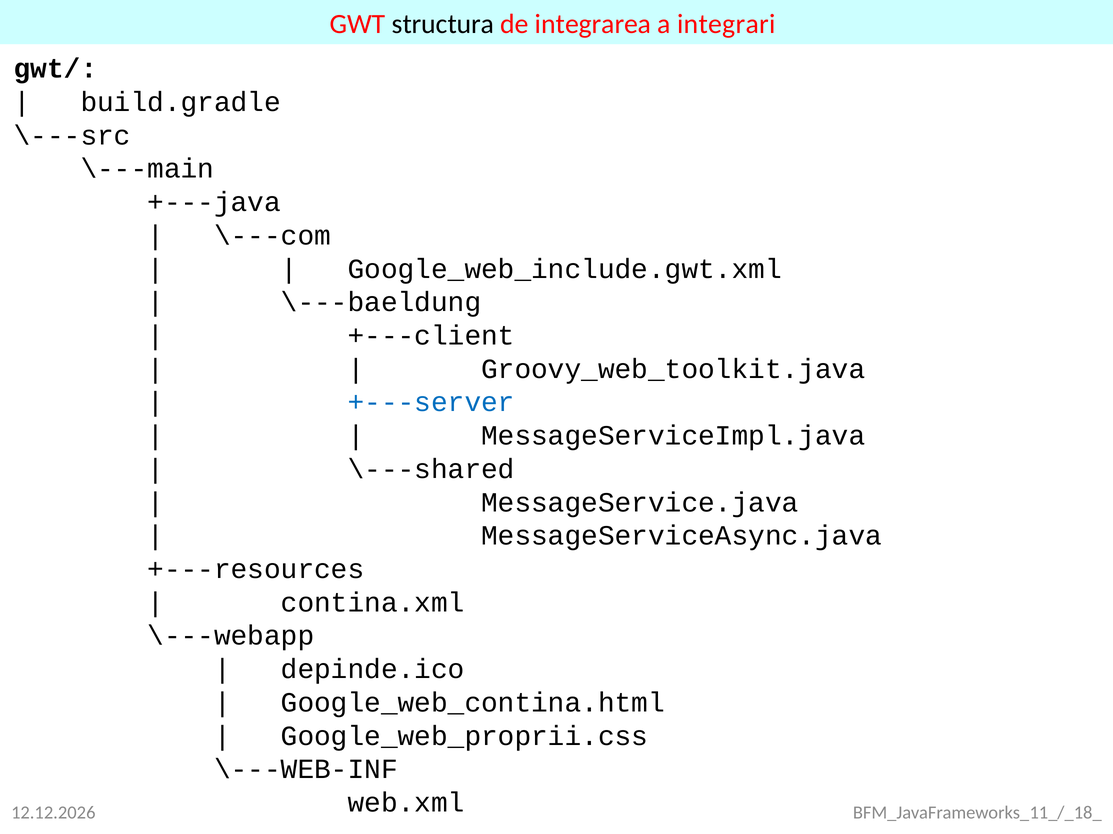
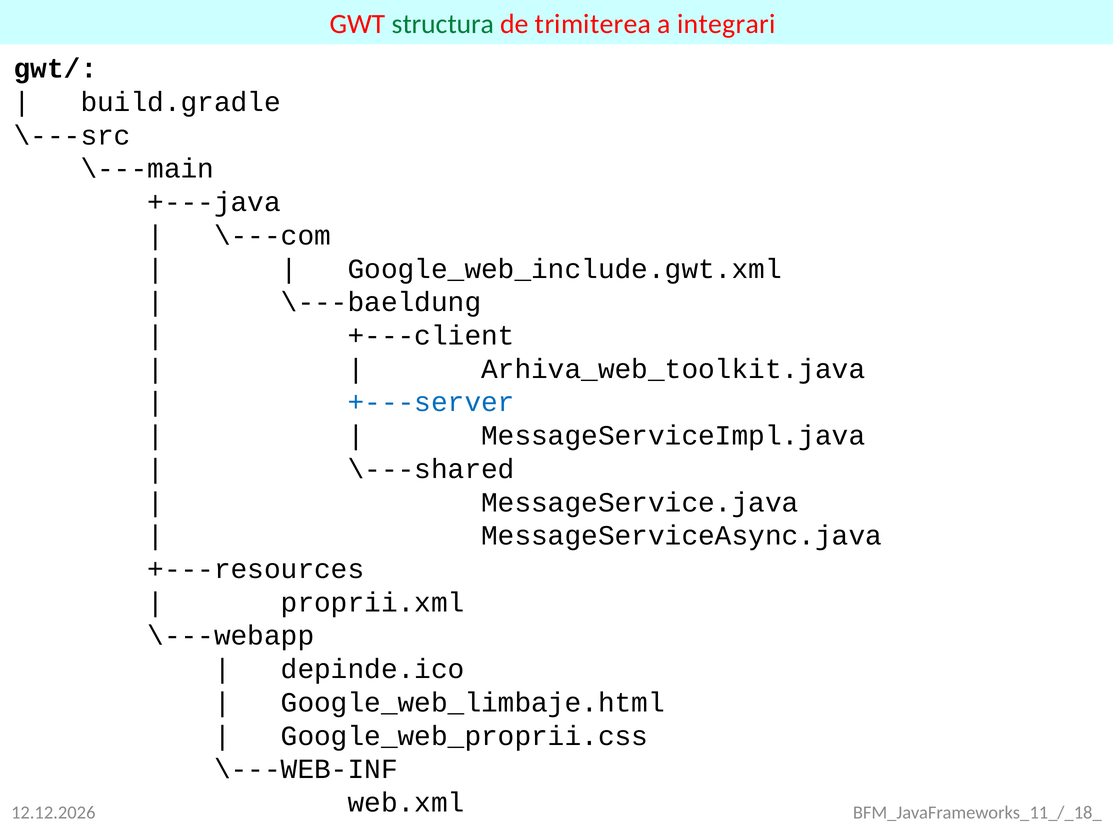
structura colour: black -> green
integrarea: integrarea -> trimiterea
Groovy_web_toolkit.java: Groovy_web_toolkit.java -> Arhiva_web_toolkit.java
contina.xml: contina.xml -> proprii.xml
Google_web_contina.html: Google_web_contina.html -> Google_web_limbaje.html
